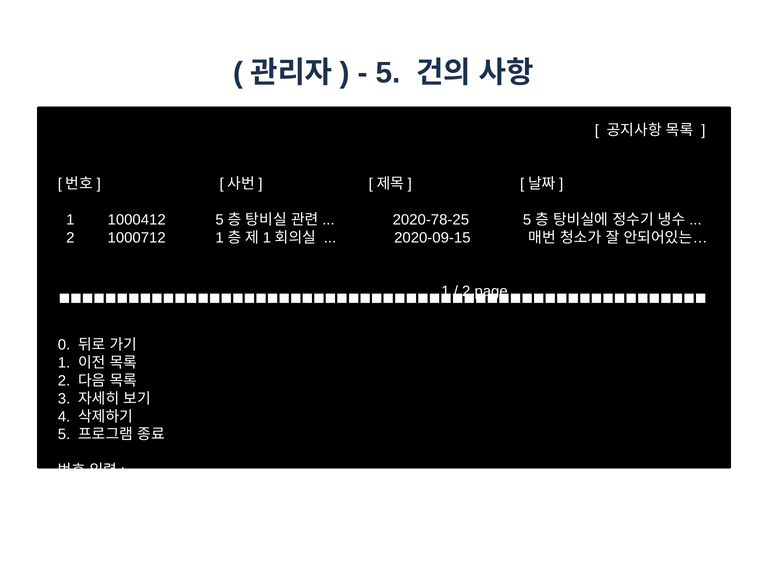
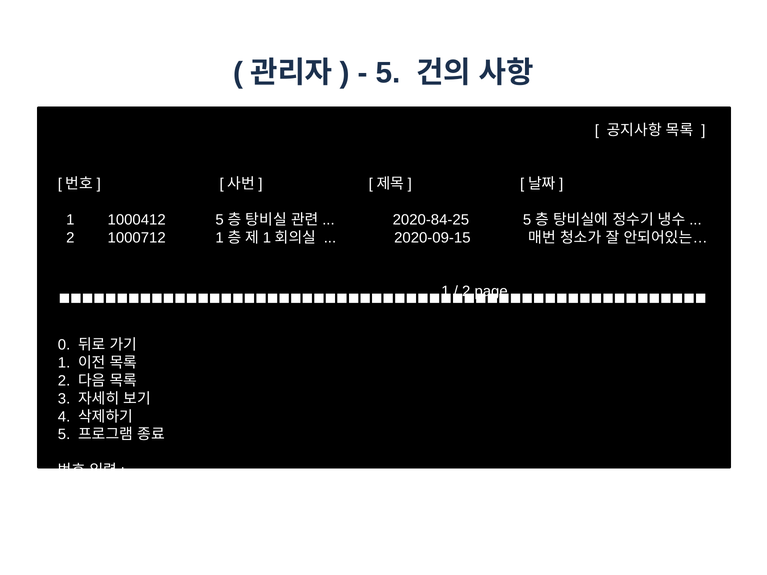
2020-78-25: 2020-78-25 -> 2020-84-25
